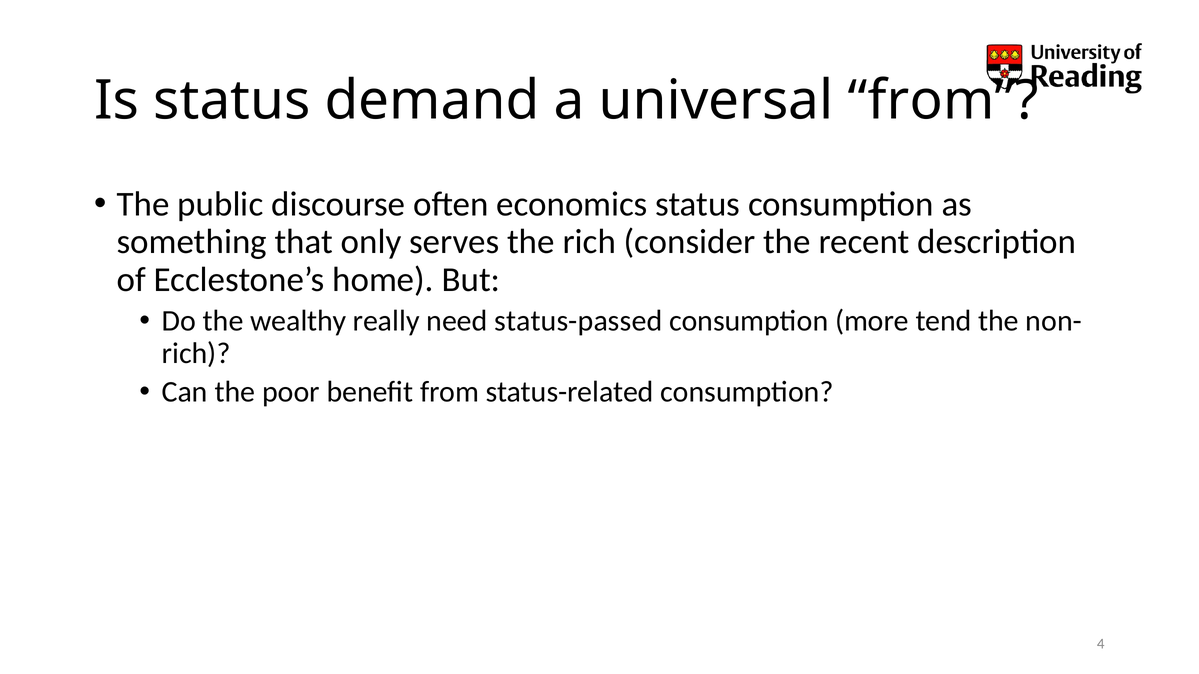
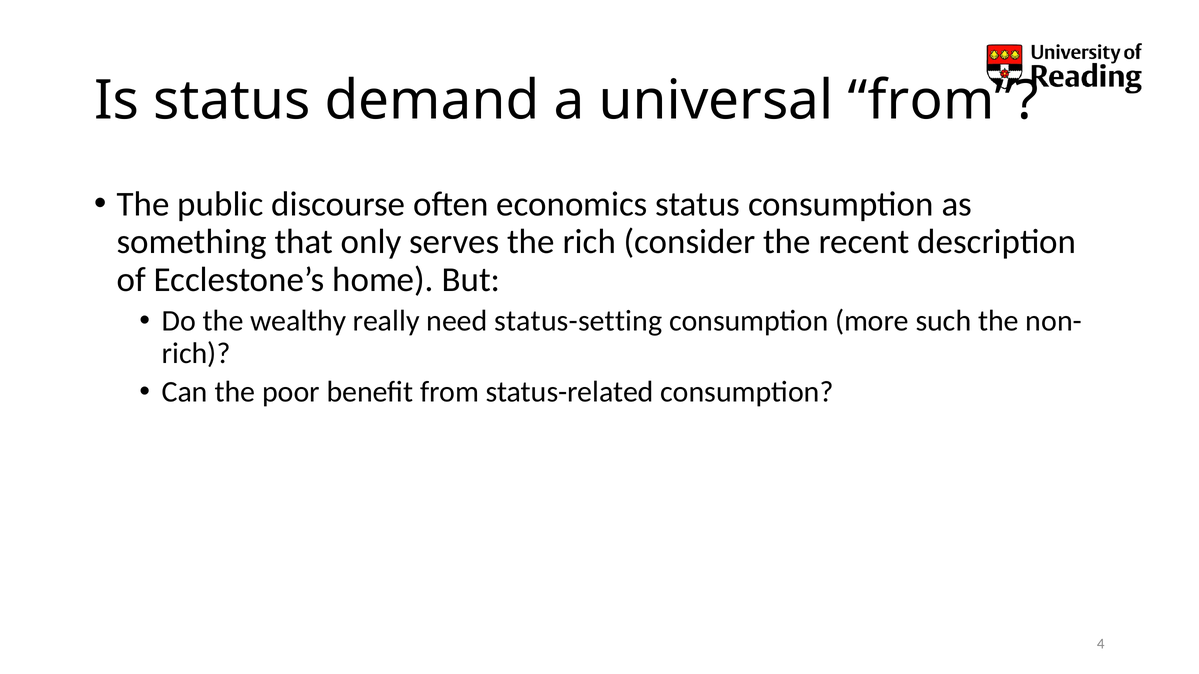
status-passed: status-passed -> status-setting
tend: tend -> such
